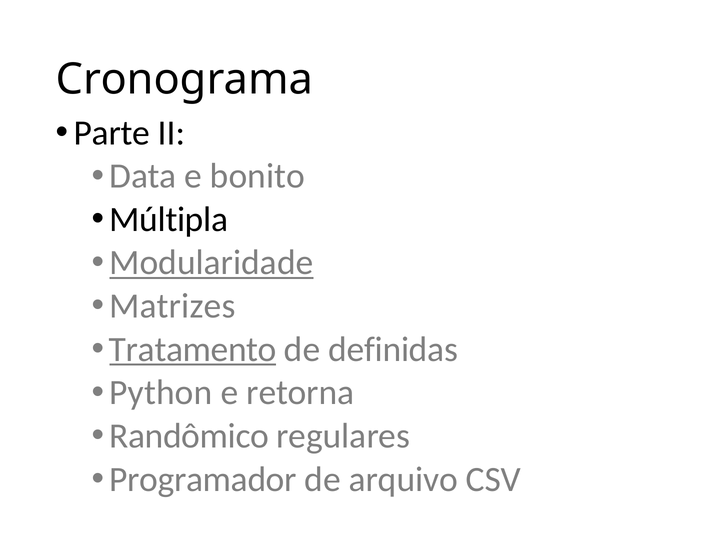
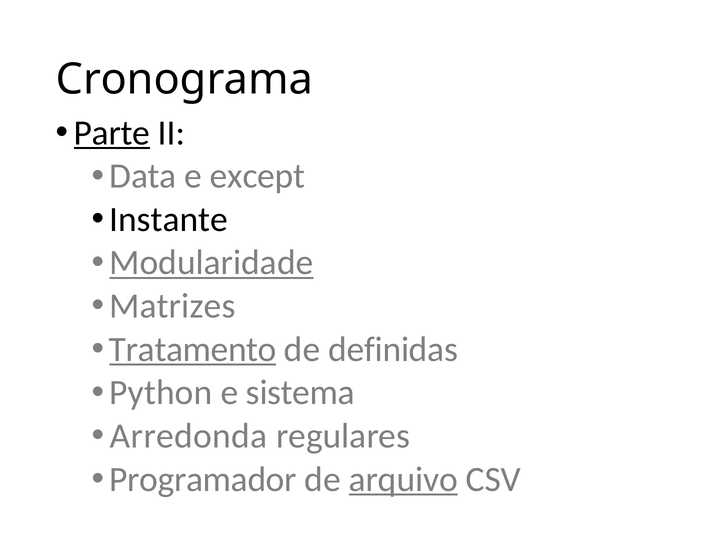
Parte underline: none -> present
bonito: bonito -> except
Múltipla: Múltipla -> Instante
retorna: retorna -> sistema
Randômico: Randômico -> Arredonda
arquivo underline: none -> present
